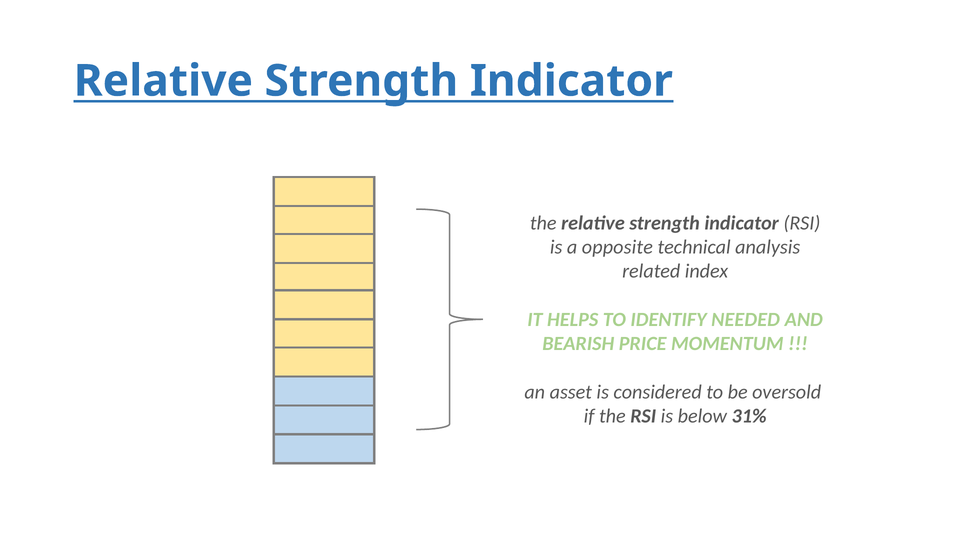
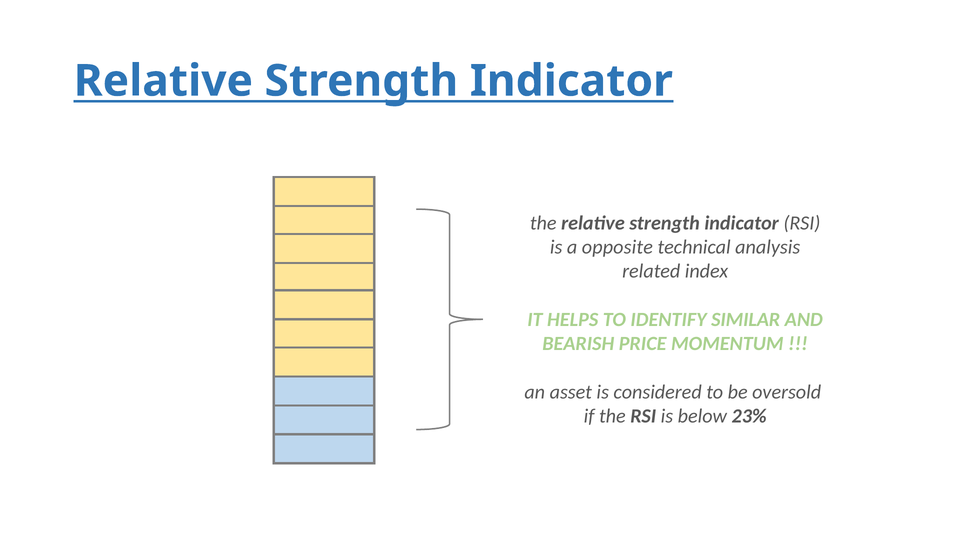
NEEDED: NEEDED -> SIMILAR
31%: 31% -> 23%
